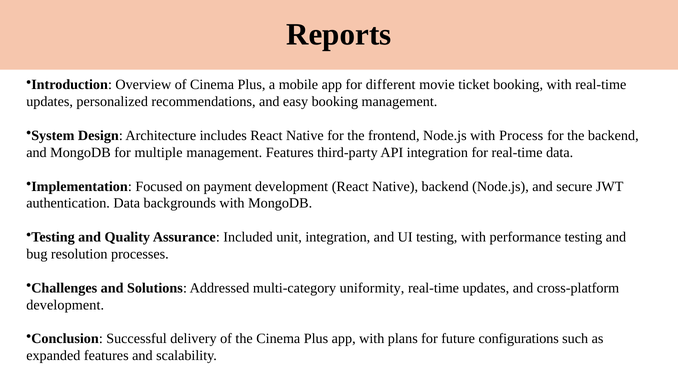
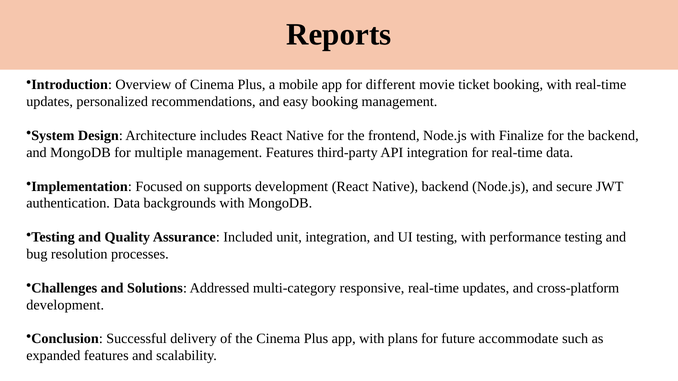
Process: Process -> Finalize
payment: payment -> supports
uniformity: uniformity -> responsive
configurations: configurations -> accommodate
